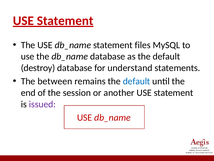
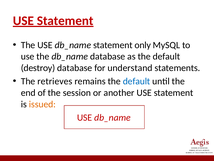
files: files -> only
between: between -> retrieves
issued colour: purple -> orange
